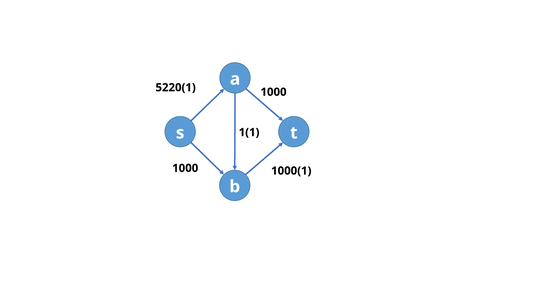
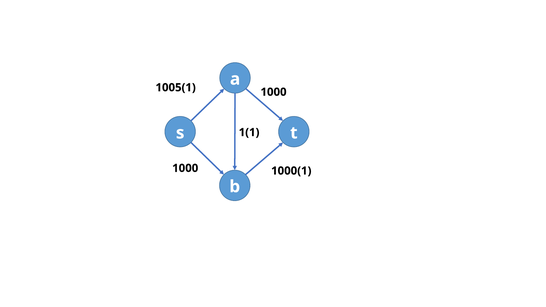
5220(1: 5220(1 -> 1005(1
